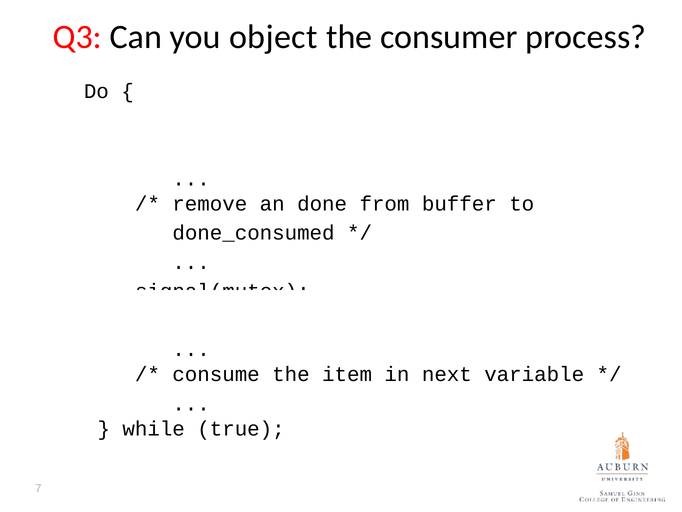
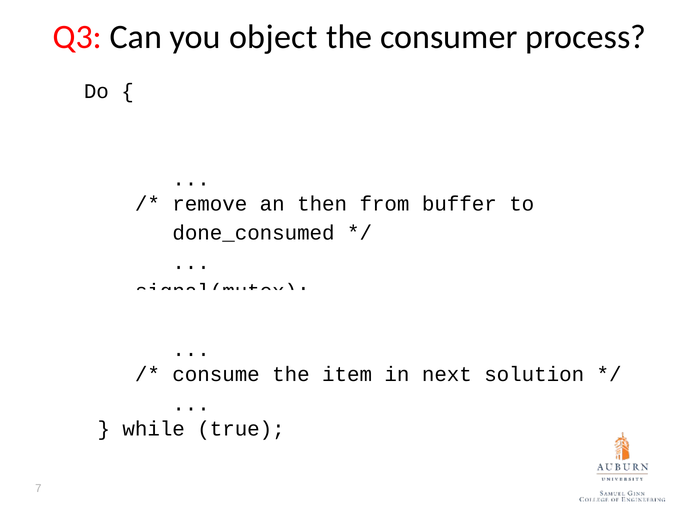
done: done -> then
variable: variable -> solution
